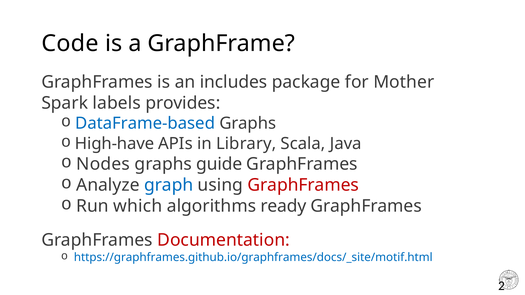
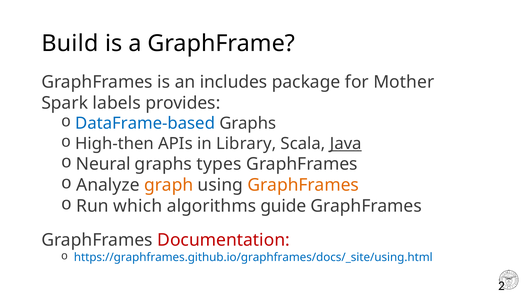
Code: Code -> Build
High-have: High-have -> High-then
Java underline: none -> present
Nodes: Nodes -> Neural
guide: guide -> types
graph colour: blue -> orange
GraphFrames at (303, 185) colour: red -> orange
ready: ready -> guide
https://graphframes.github.io/graphframes/docs/_site/motif.html: https://graphframes.github.io/graphframes/docs/_site/motif.html -> https://graphframes.github.io/graphframes/docs/_site/using.html
